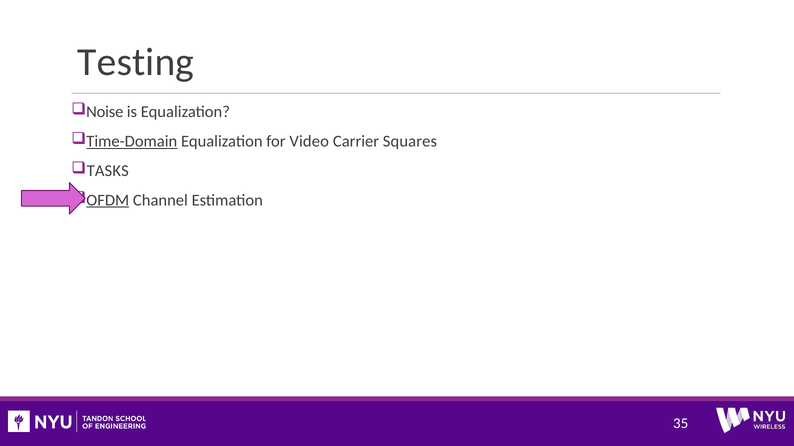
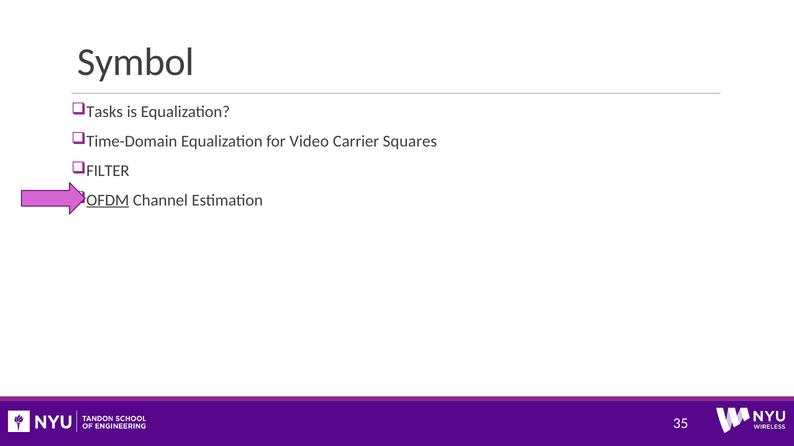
Testing: Testing -> Symbol
Noise: Noise -> Tasks
Time-Domain underline: present -> none
TASKS: TASKS -> FILTER
